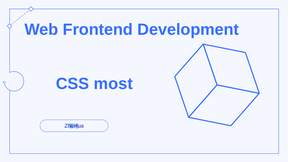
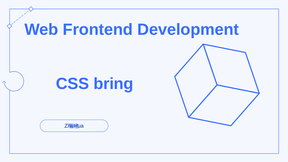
most: most -> bring
